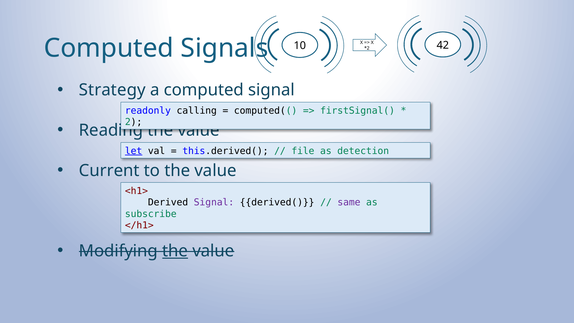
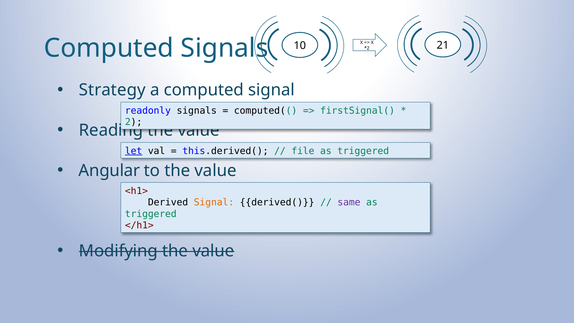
42: 42 -> 21
readonly calling: calling -> signals
detection at (363, 151): detection -> triggered
Current: Current -> Angular
Signal at (214, 202) colour: purple -> orange
subscribe at (151, 214): subscribe -> triggered
the at (175, 251) underline: present -> none
